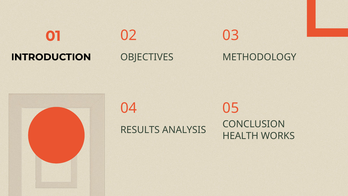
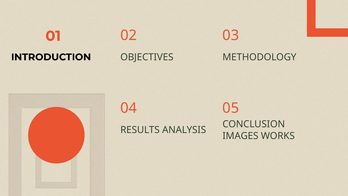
HEALTH: HEALTH -> IMAGES
